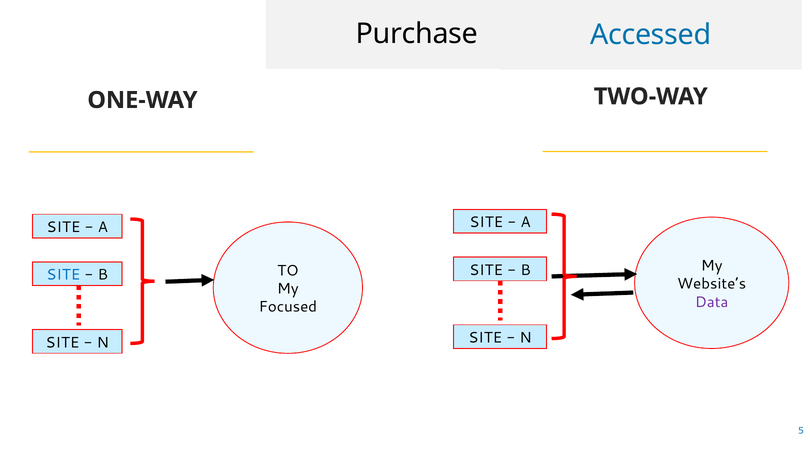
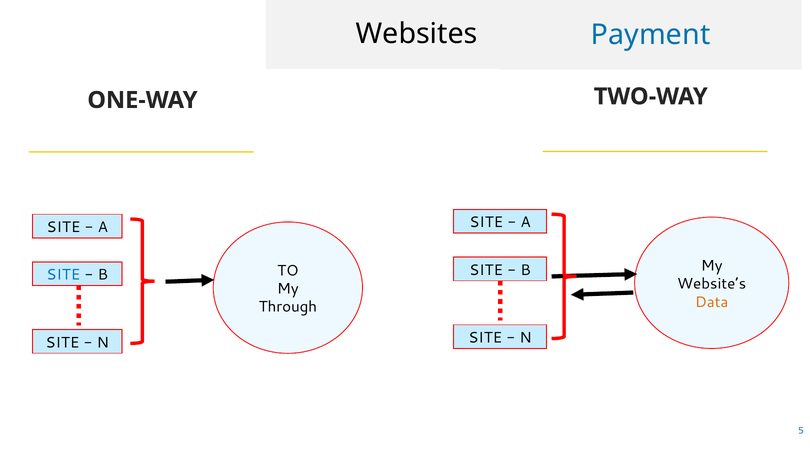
Purchase: Purchase -> Websites
Accessed: Accessed -> Payment
Data colour: purple -> orange
Focused: Focused -> Through
